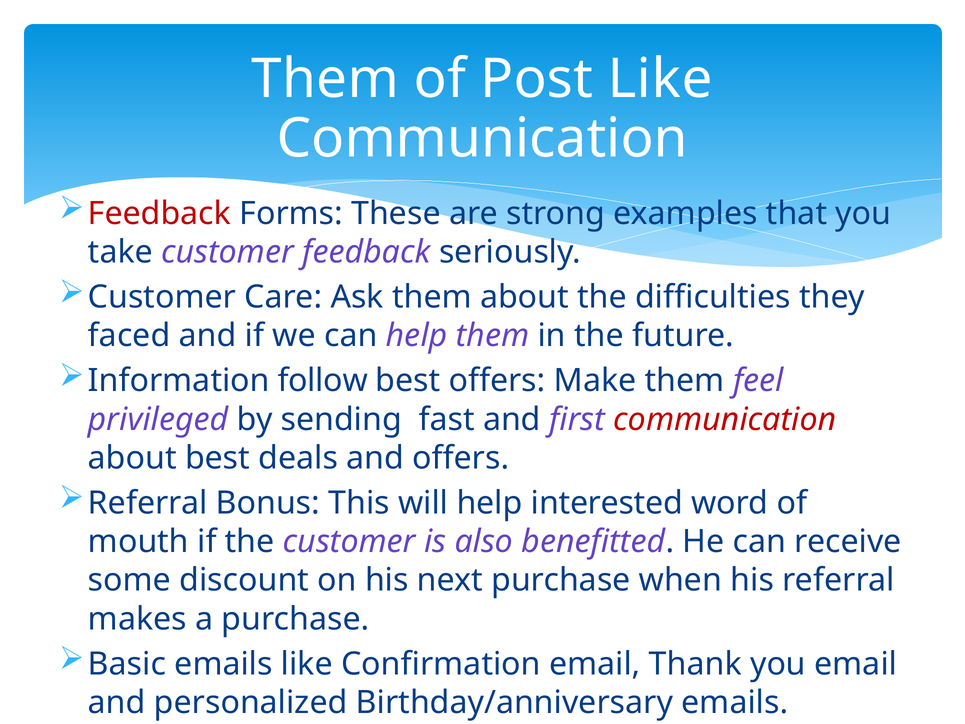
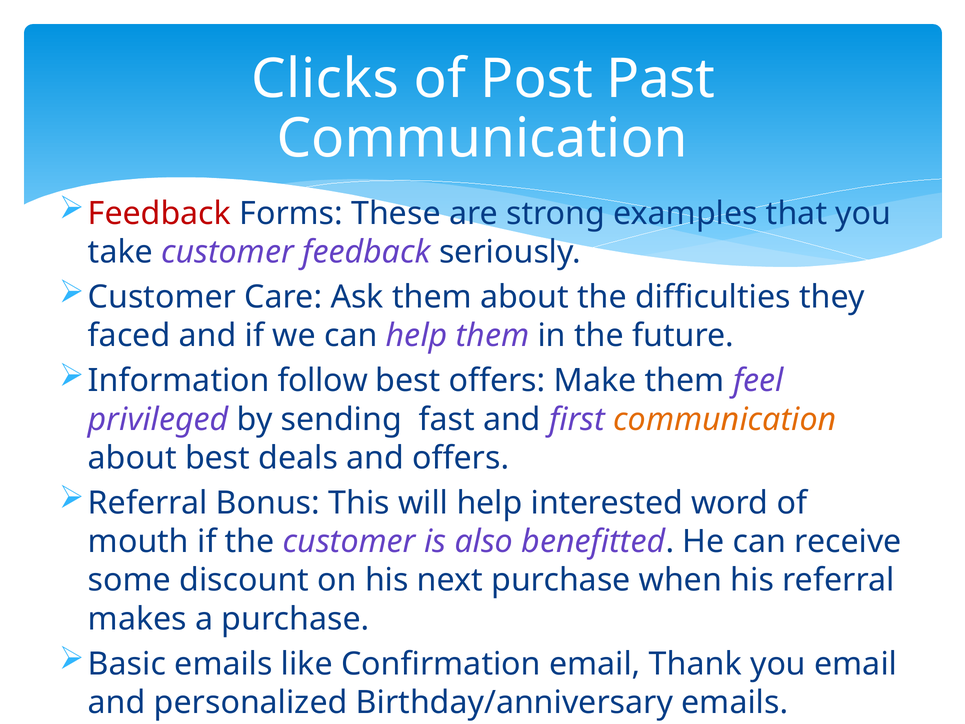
Them at (325, 79): Them -> Clicks
Post Like: Like -> Past
communication at (725, 419) colour: red -> orange
